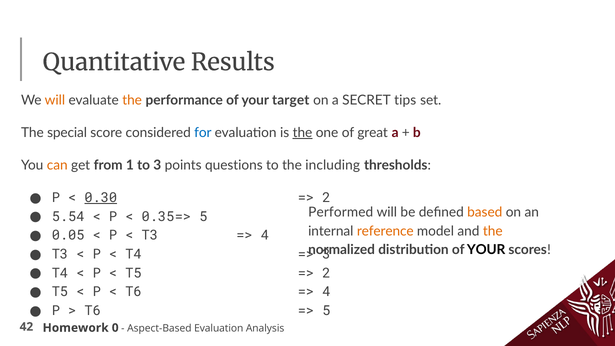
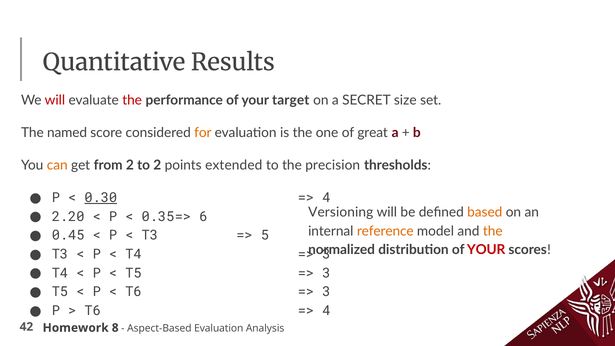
will at (55, 100) colour: orange -> red
the at (132, 100) colour: orange -> red
tips: tips -> size
special: special -> named
for colour: blue -> orange
the at (303, 133) underline: present -> none
from 1: 1 -> 2
to 3: 3 -> 2
questions: questions -> extended
including: including -> precision
2 at (326, 198): 2 -> 4
Performed: Performed -> Versioning
5.54: 5.54 -> 2.20
5 at (203, 217): 5 -> 6
0.05: 0.05 -> 0.45
4 at (265, 235): 4 -> 5
YOUR at (486, 250) colour: black -> red
2 at (326, 273): 2 -> 3
4 at (326, 292): 4 -> 3
5 at (326, 311): 5 -> 4
0: 0 -> 8
